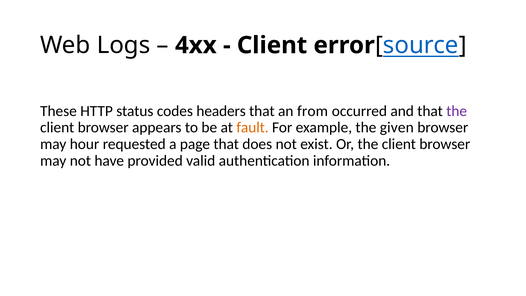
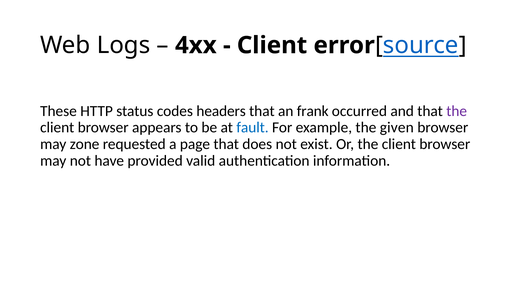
from: from -> frank
fault colour: orange -> blue
hour: hour -> zone
